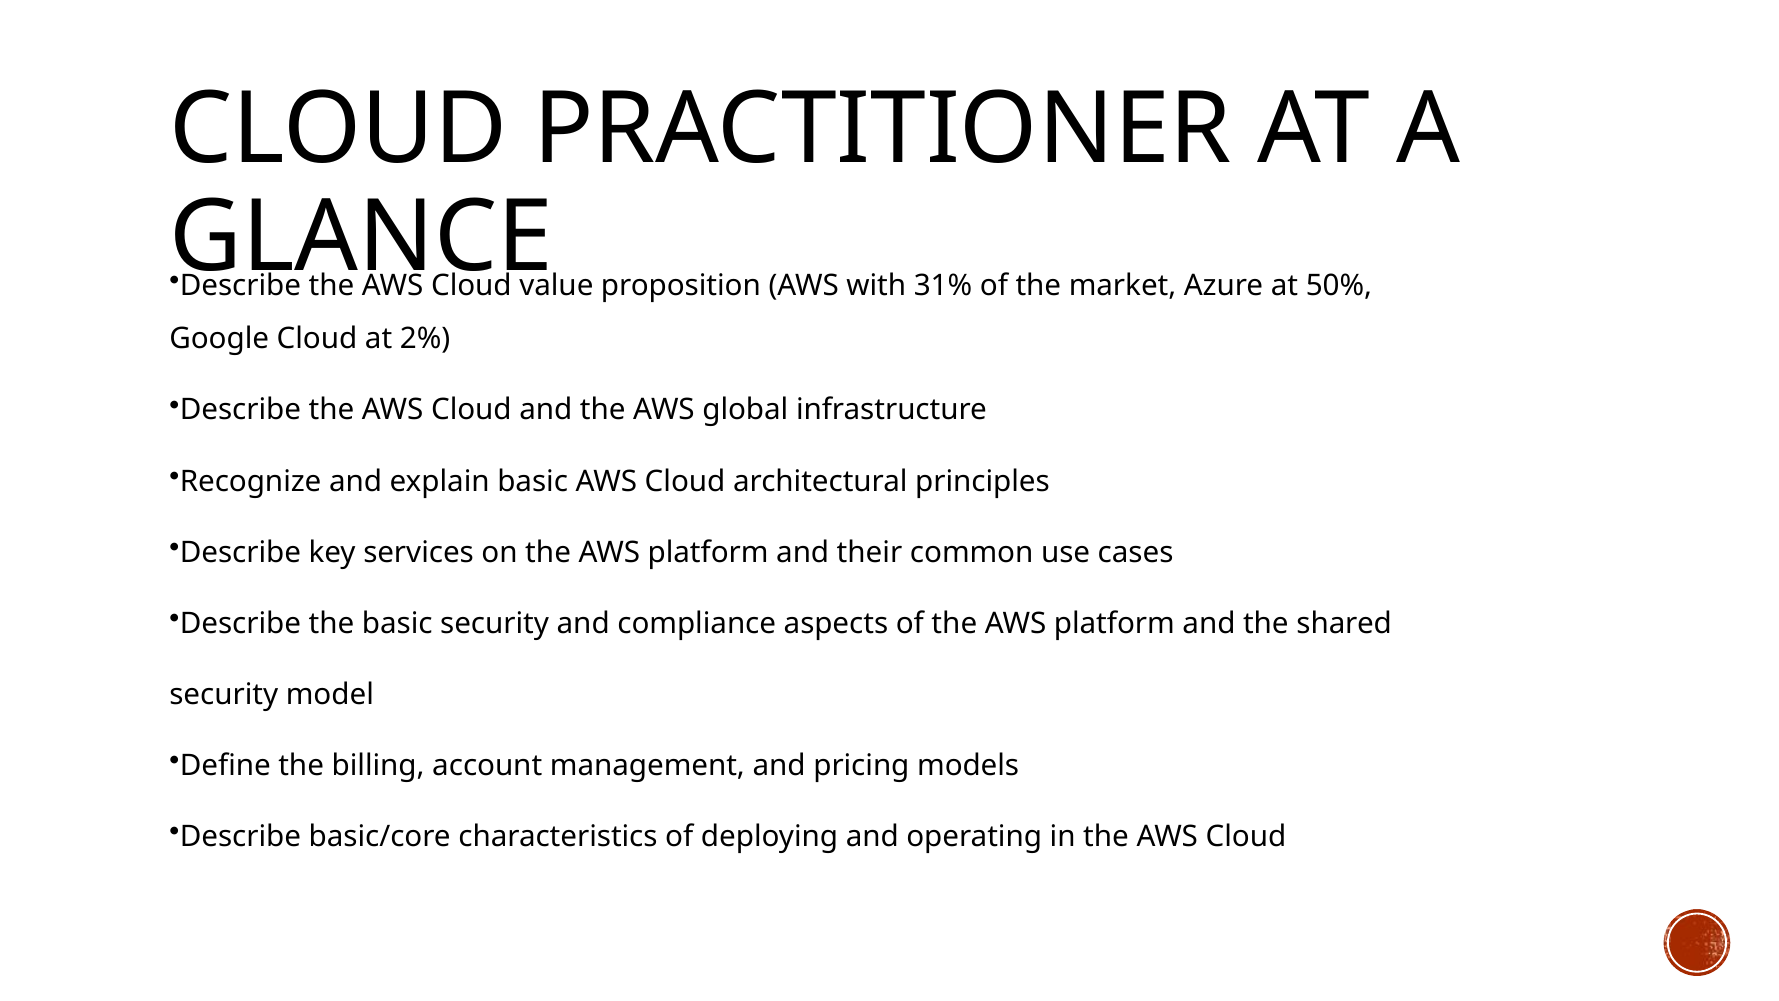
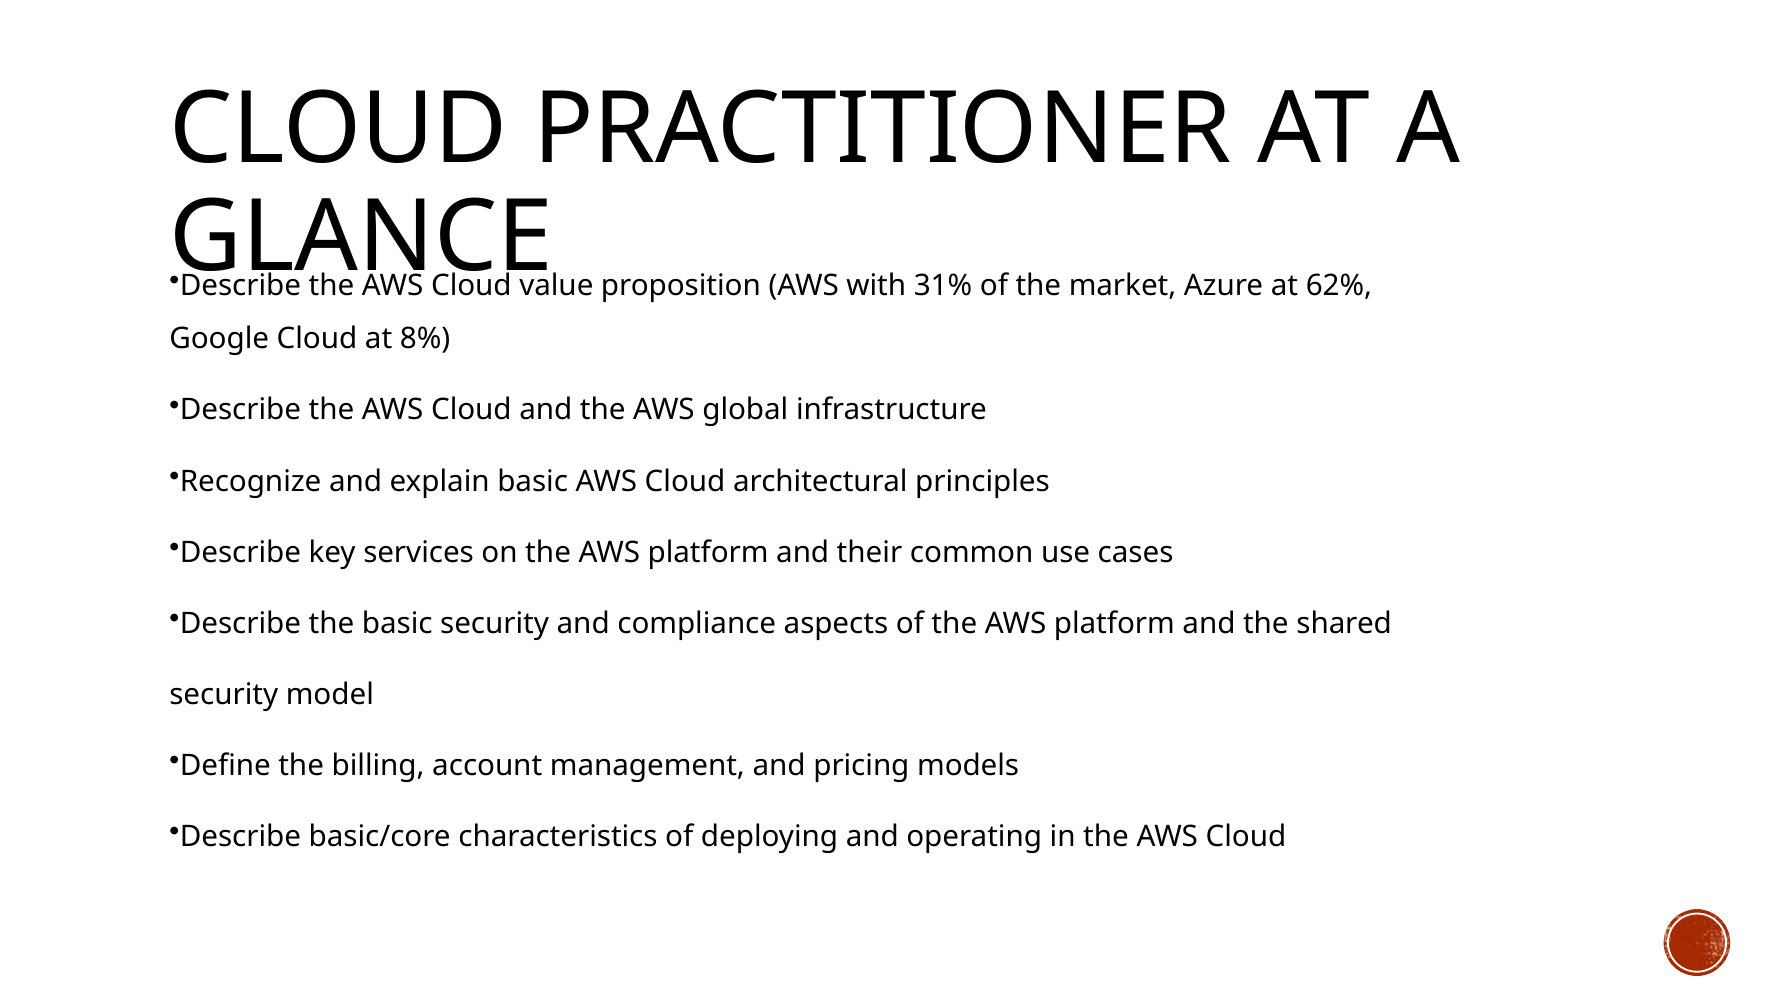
50%: 50% -> 62%
2%: 2% -> 8%
